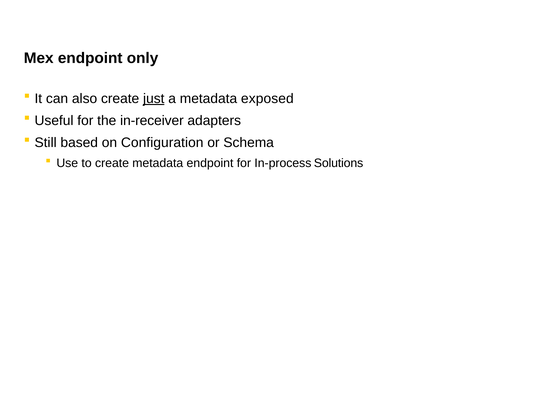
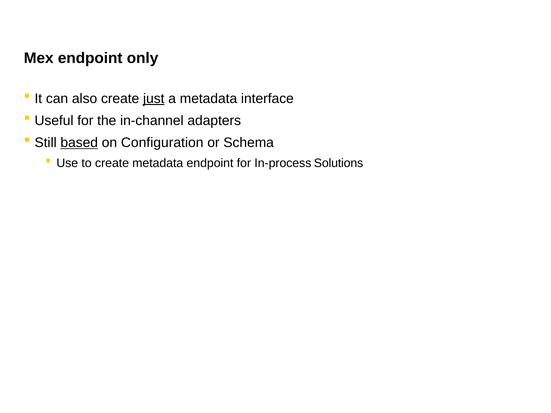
exposed: exposed -> interface
in-receiver: in-receiver -> in-channel
based underline: none -> present
